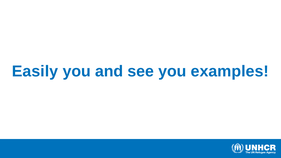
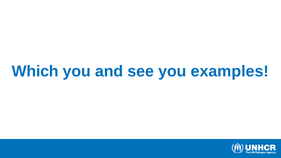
Easily: Easily -> Which
